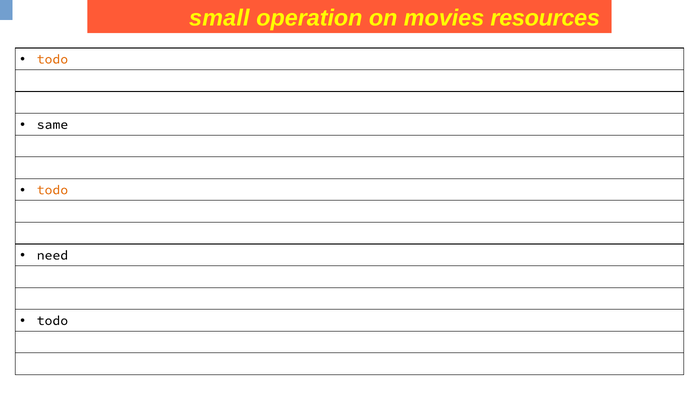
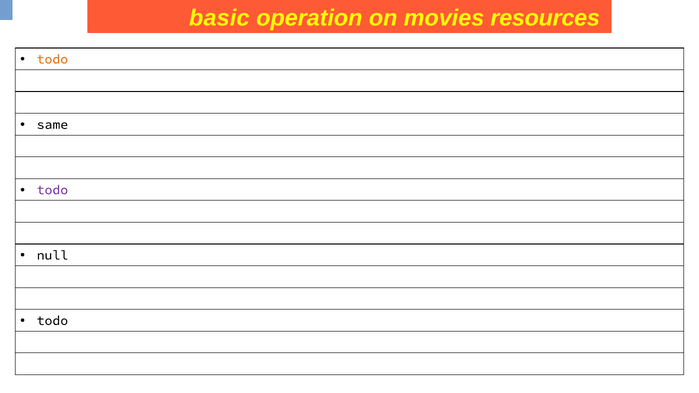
small: small -> basic
todo at (52, 190) colour: orange -> purple
need: need -> null
